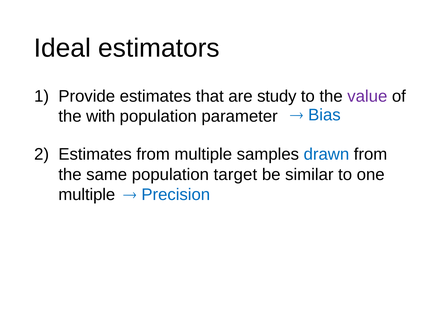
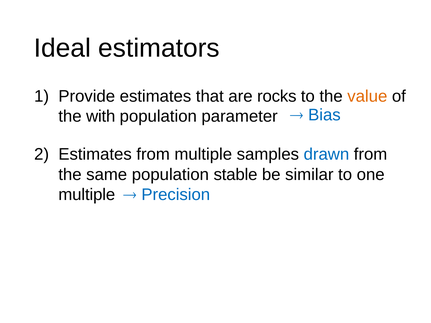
study: study -> rocks
value colour: purple -> orange
target: target -> stable
